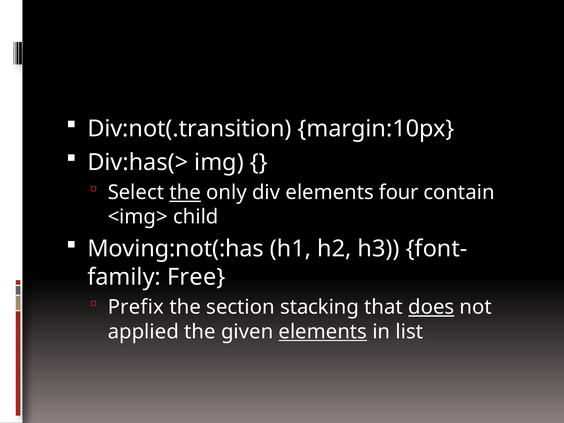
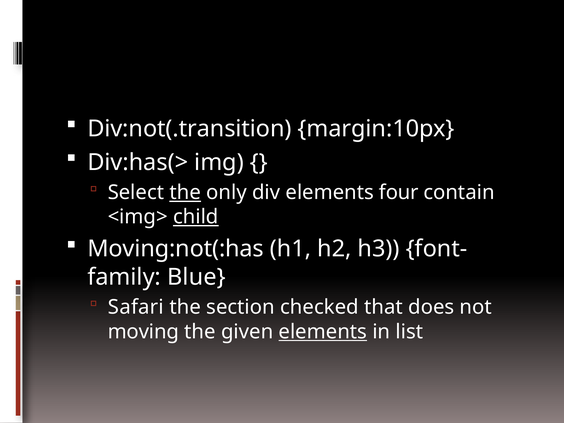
child underline: none -> present
Free: Free -> Blue
Prefix: Prefix -> Safari
stacking: stacking -> checked
does underline: present -> none
applied: applied -> moving
